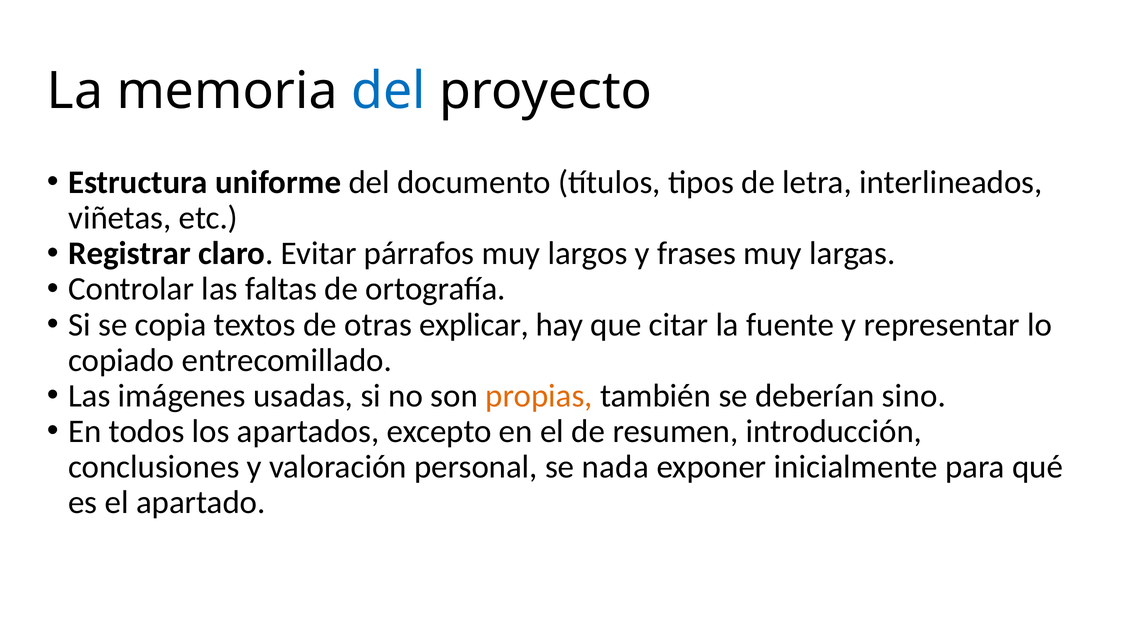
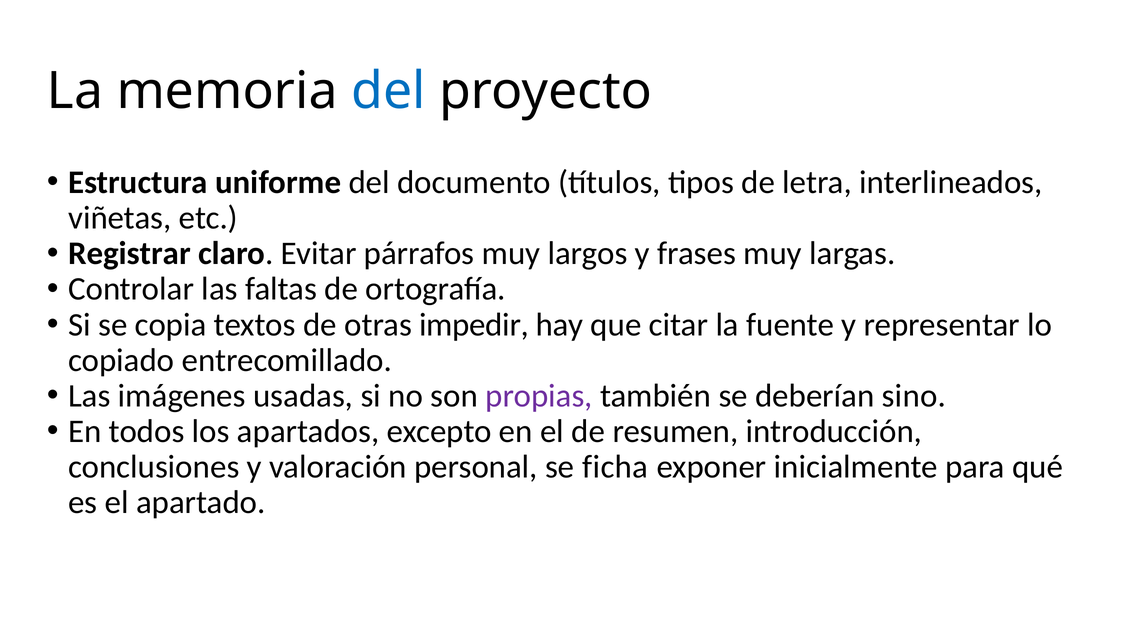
explicar: explicar -> impedir
propias colour: orange -> purple
nada: nada -> ficha
